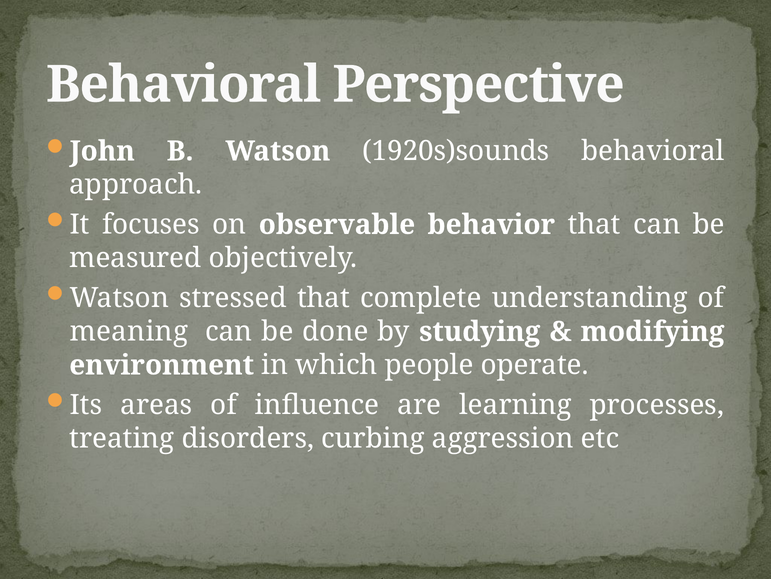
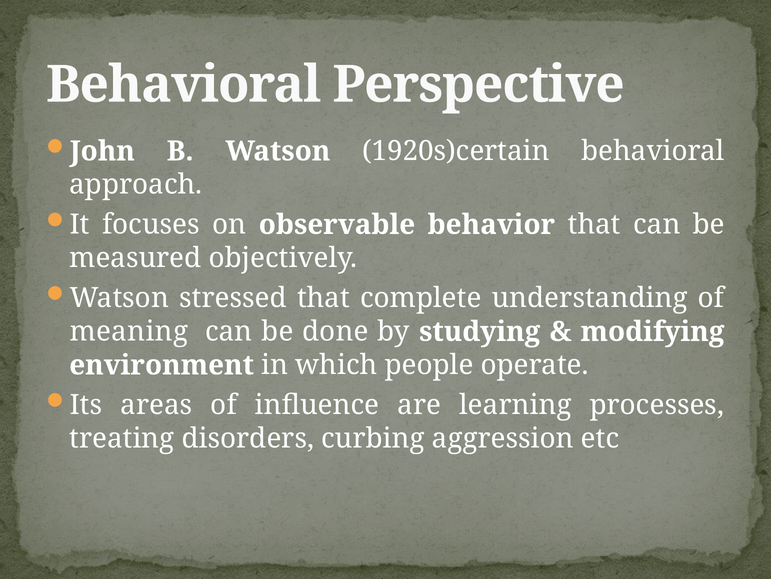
1920s)sounds: 1920s)sounds -> 1920s)certain
